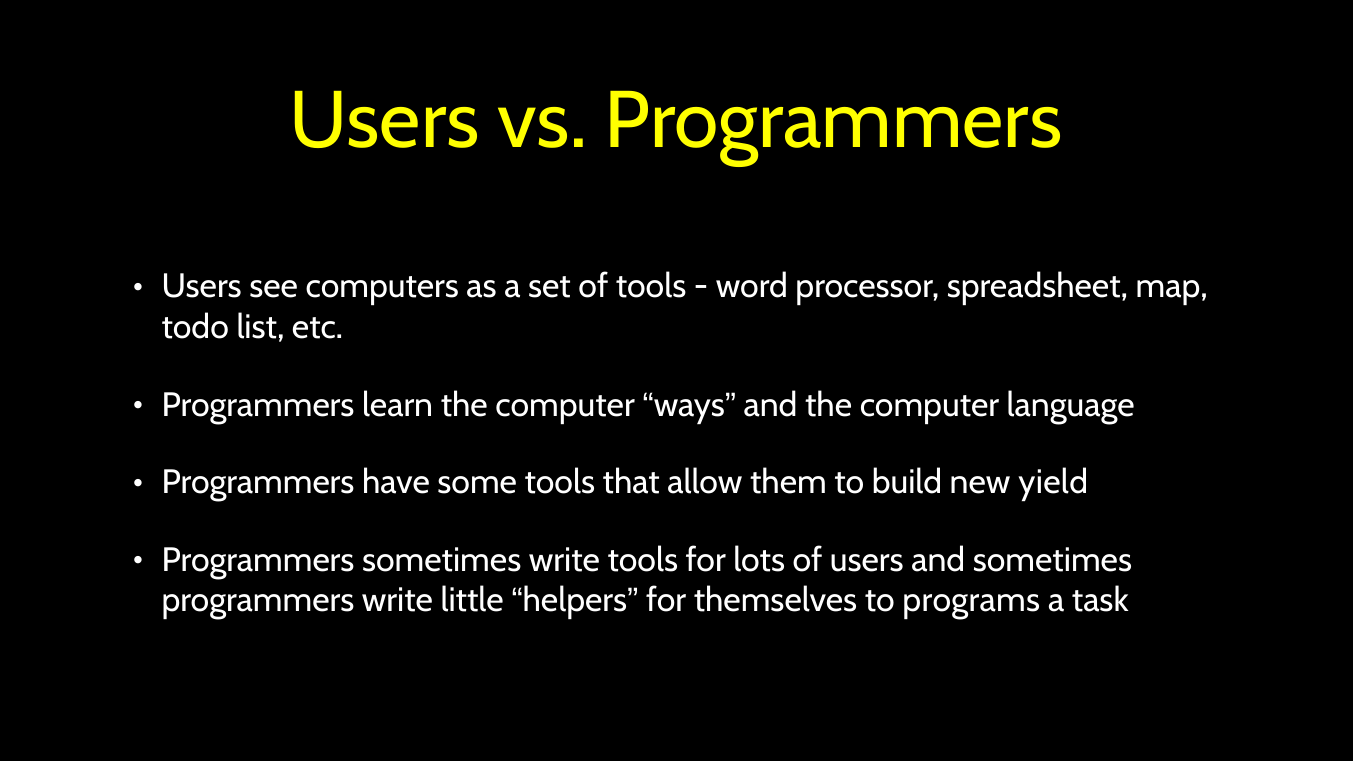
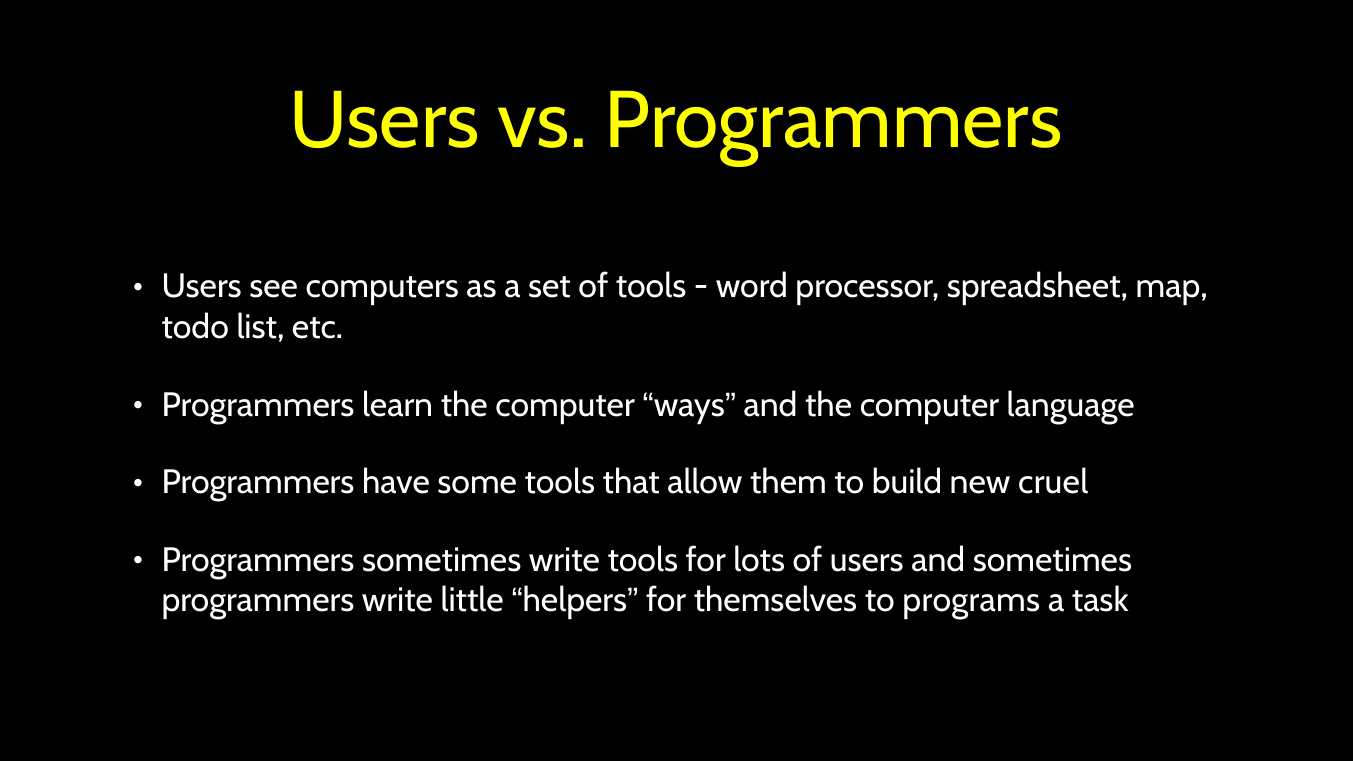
yield: yield -> cruel
